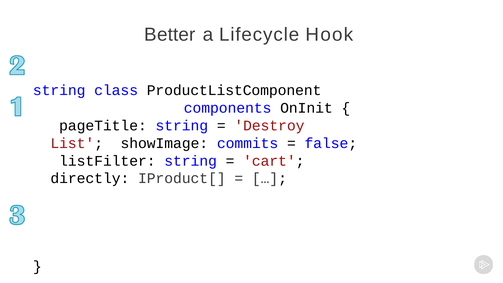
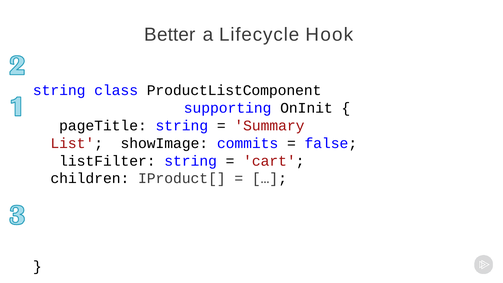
components: components -> supporting
Destroy: Destroy -> Summary
directly: directly -> children
